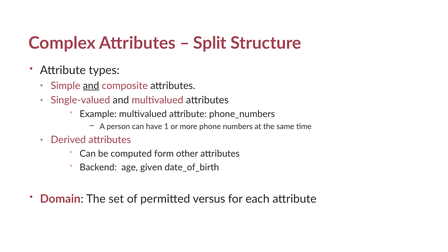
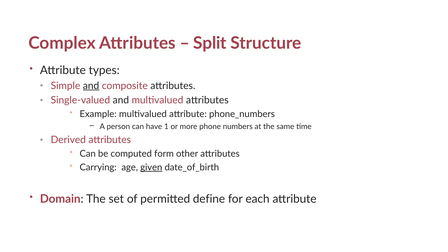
Backend: Backend -> Carrying
given underline: none -> present
versus: versus -> define
